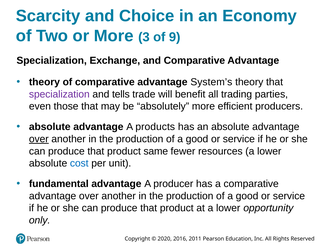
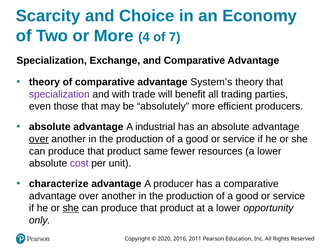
3: 3 -> 4
9: 9 -> 7
tells: tells -> with
products: products -> industrial
cost colour: blue -> purple
fundamental: fundamental -> characterize
she at (71, 208) underline: none -> present
